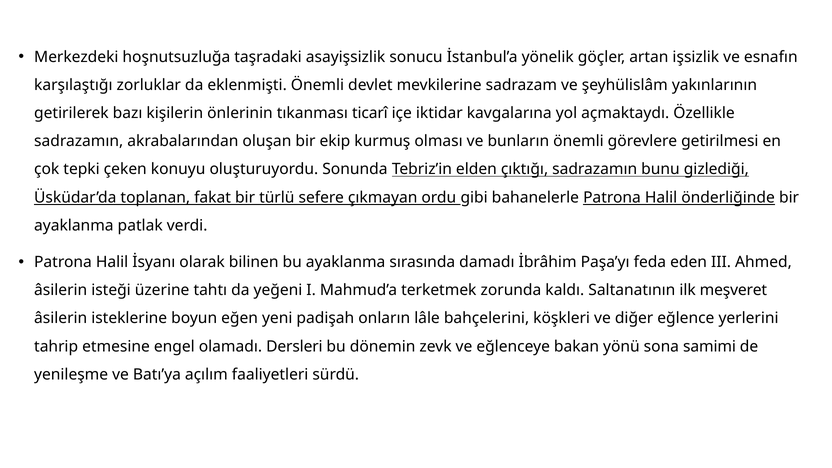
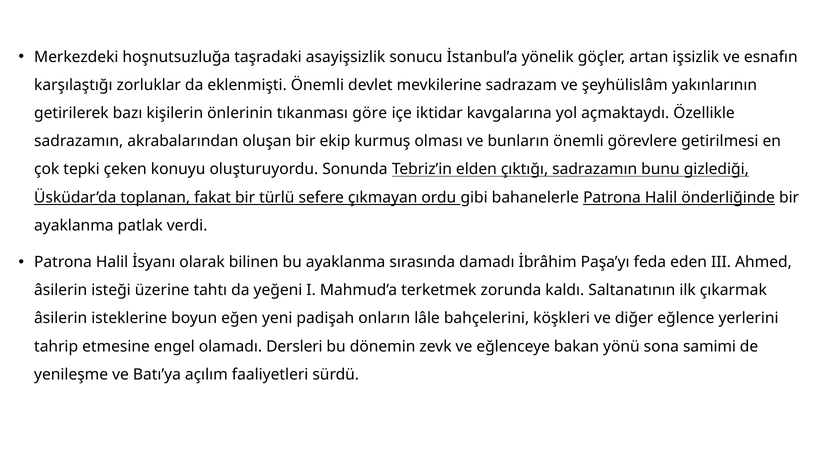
ticarî: ticarî -> göre
meşveret: meşveret -> çıkarmak
